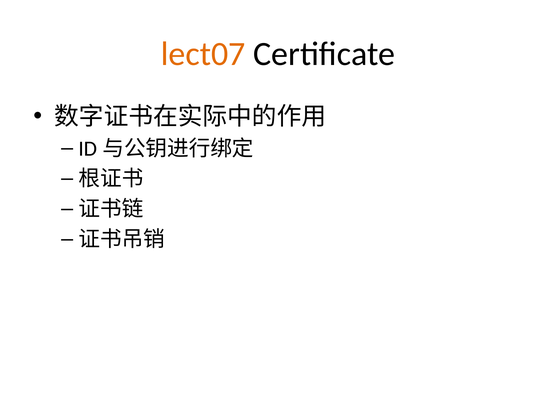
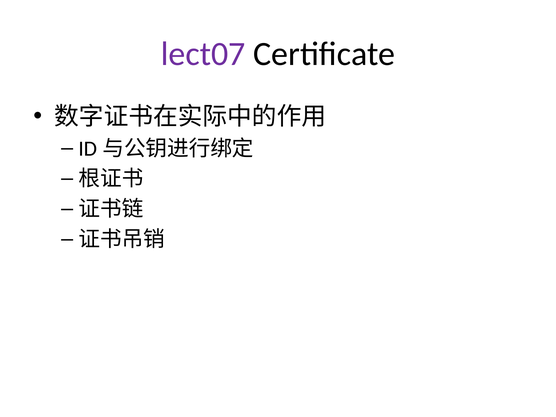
lect07 colour: orange -> purple
